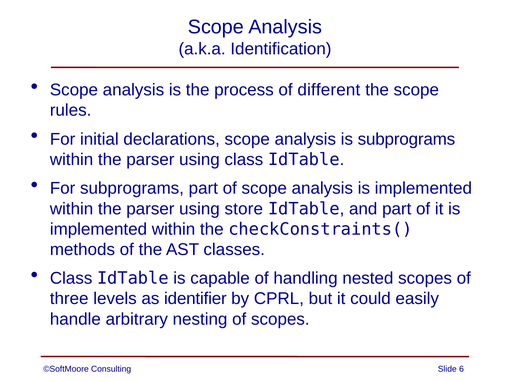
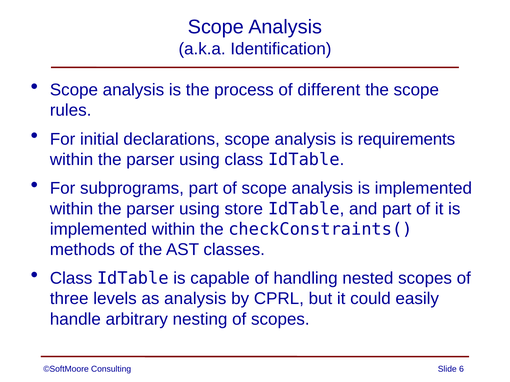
is subprograms: subprograms -> requirements
as identifier: identifier -> analysis
